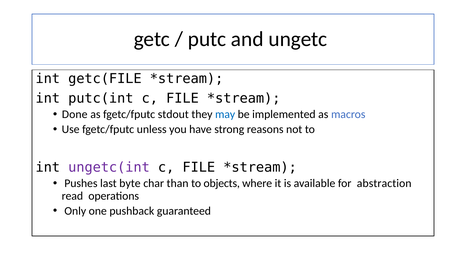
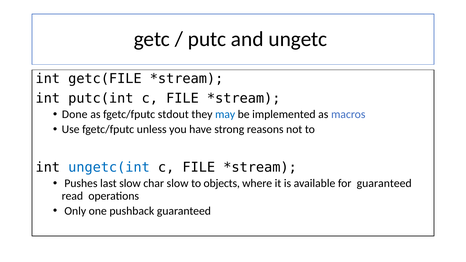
ungetc(int colour: purple -> blue
last byte: byte -> slow
char than: than -> slow
for abstraction: abstraction -> guaranteed
